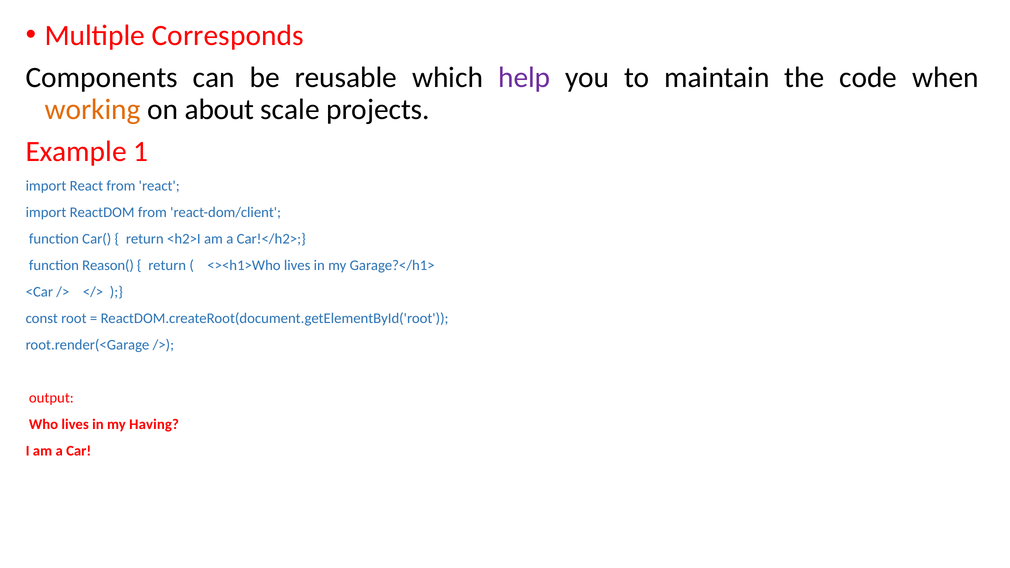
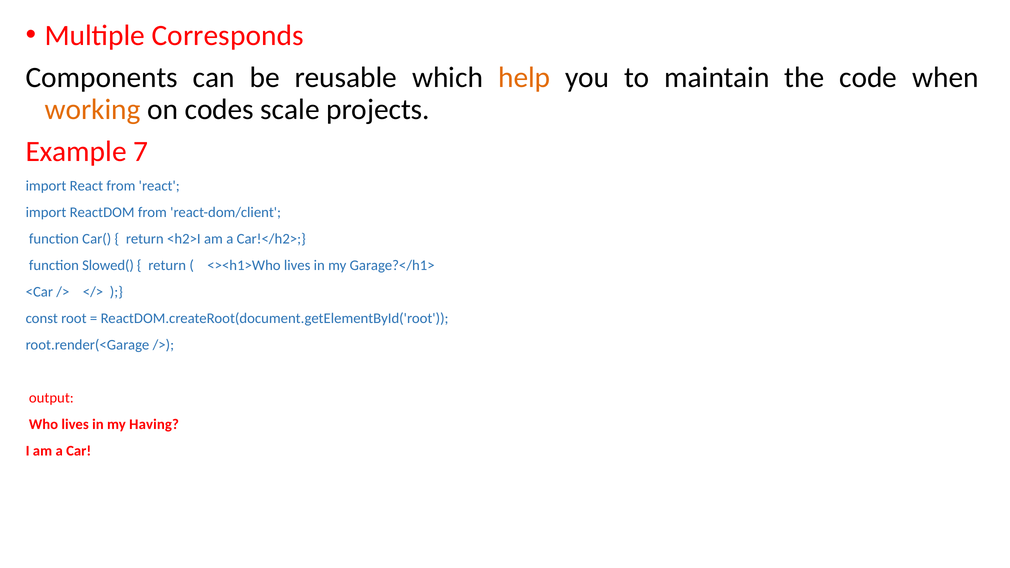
help colour: purple -> orange
about: about -> codes
1: 1 -> 7
Reason(: Reason( -> Slowed(
